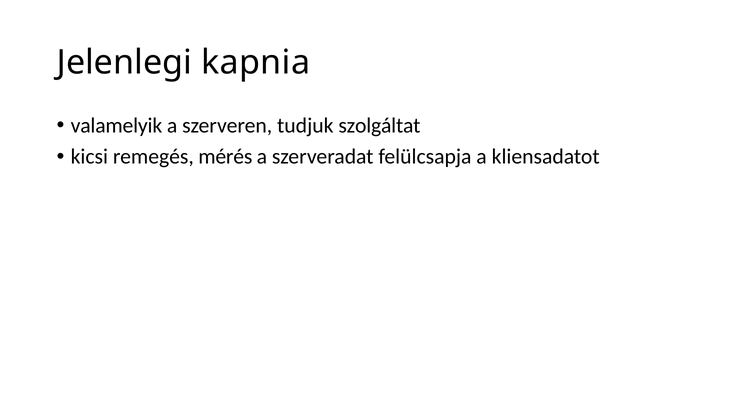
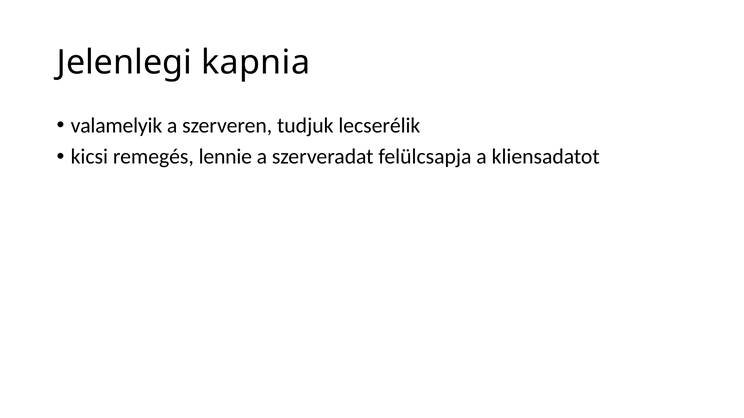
szolgáltat: szolgáltat -> lecserélik
mérés: mérés -> lennie
